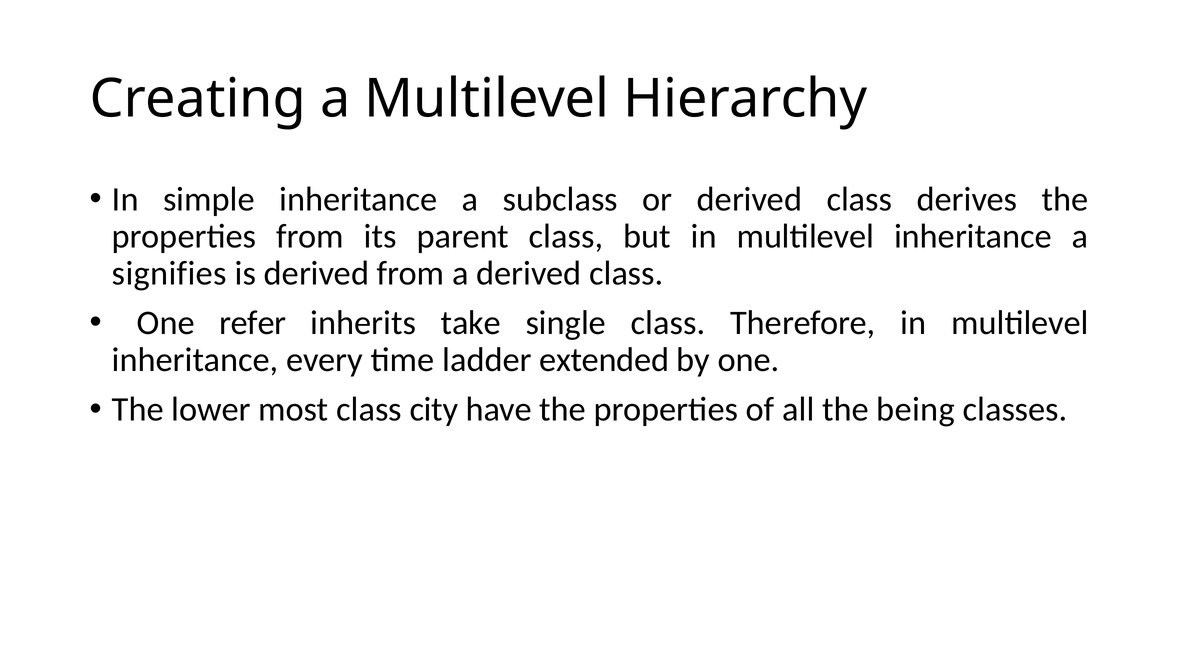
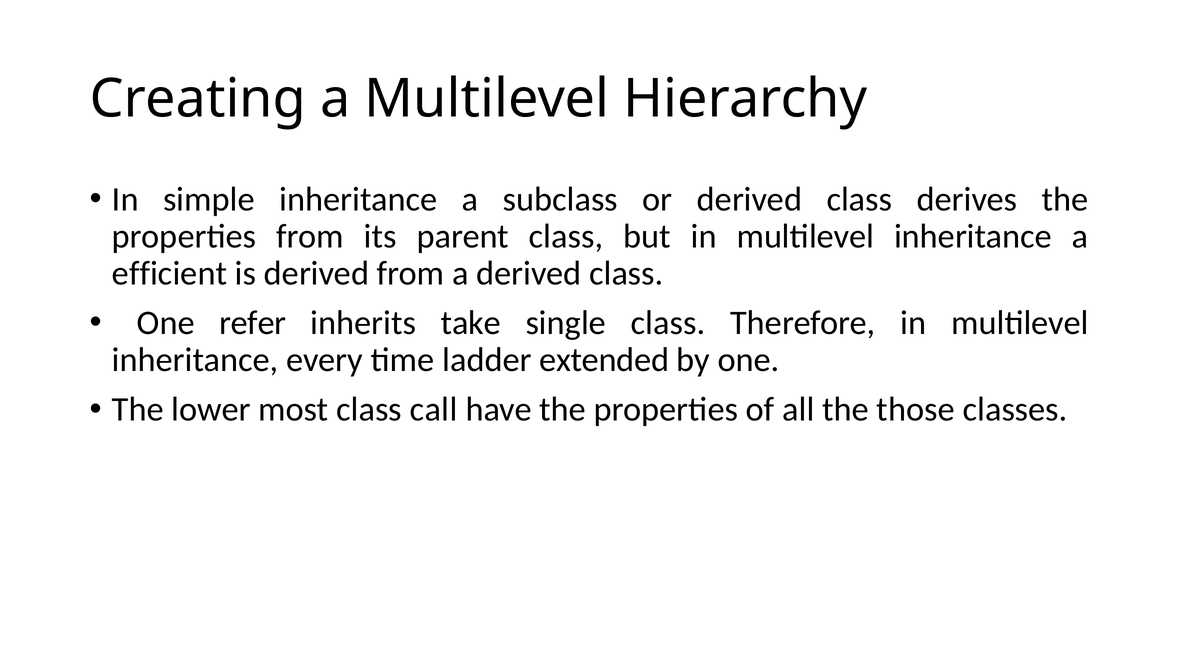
signifies: signifies -> efficient
city: city -> call
being: being -> those
